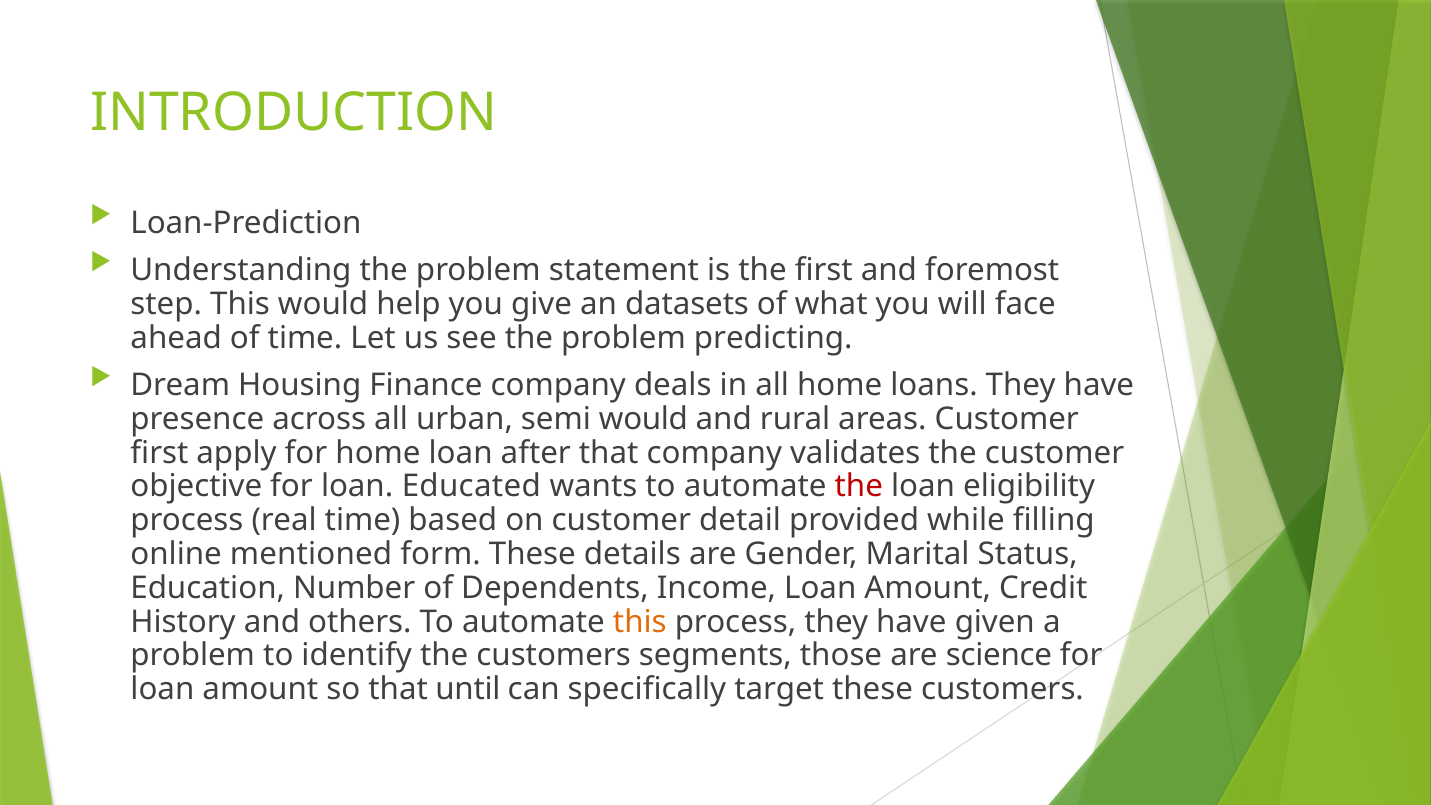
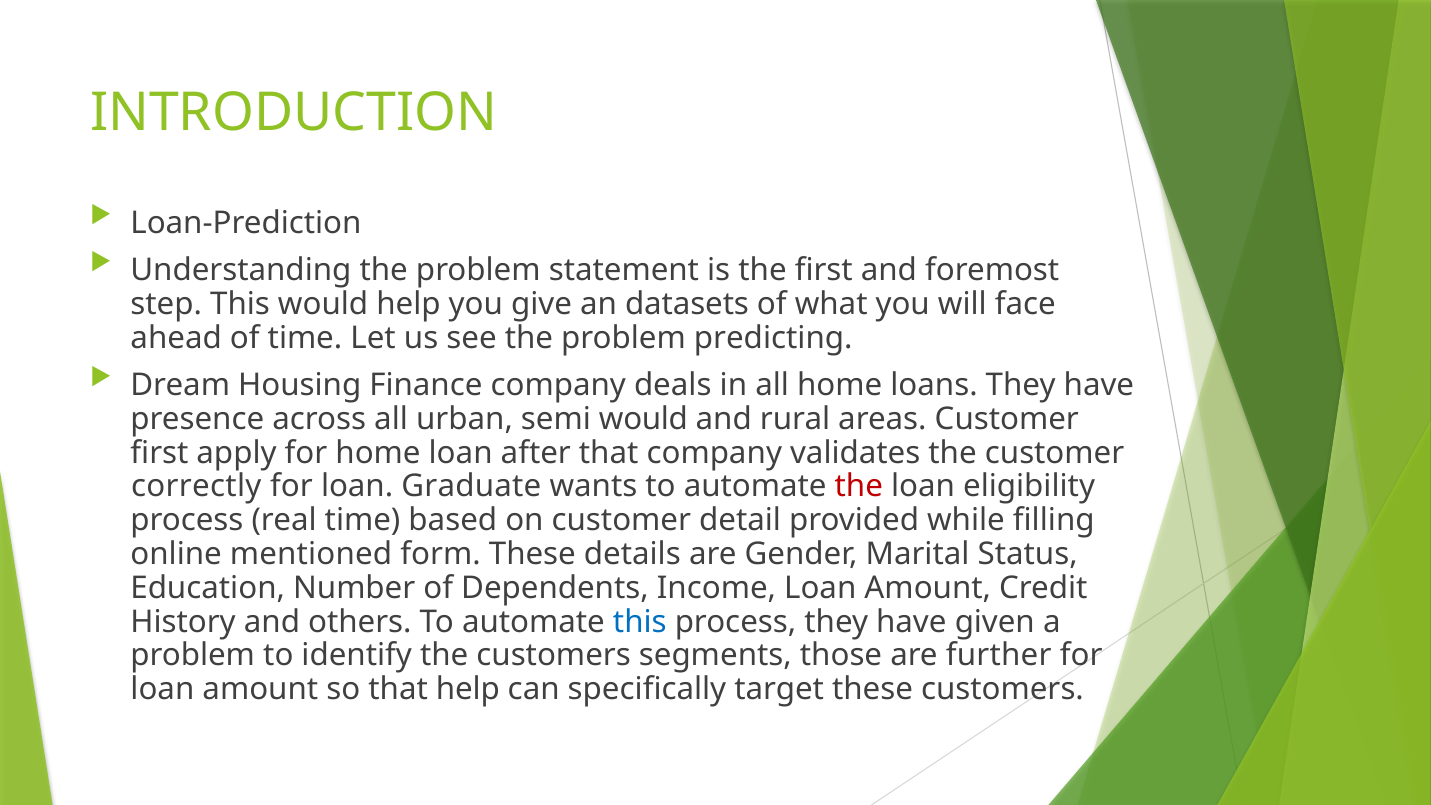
objective: objective -> correctly
Educated: Educated -> Graduate
this at (640, 622) colour: orange -> blue
science: science -> further
that until: until -> help
